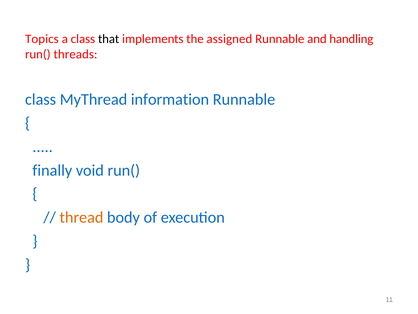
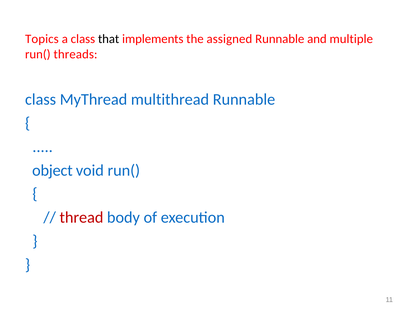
handling: handling -> multiple
information: information -> multithread
finally: finally -> object
thread colour: orange -> red
